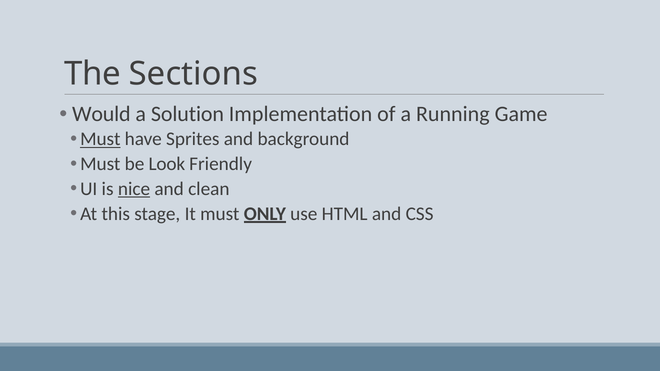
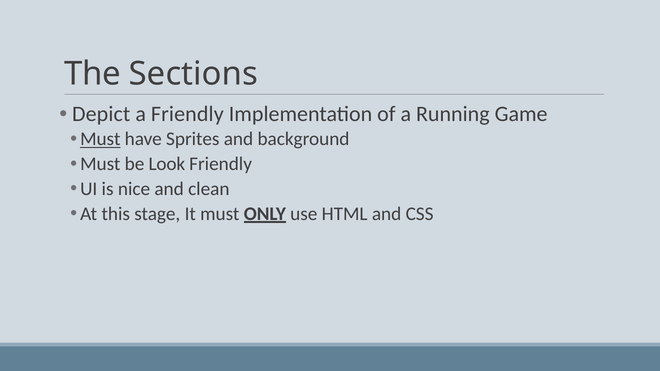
Would: Would -> Depict
a Solution: Solution -> Friendly
nice underline: present -> none
